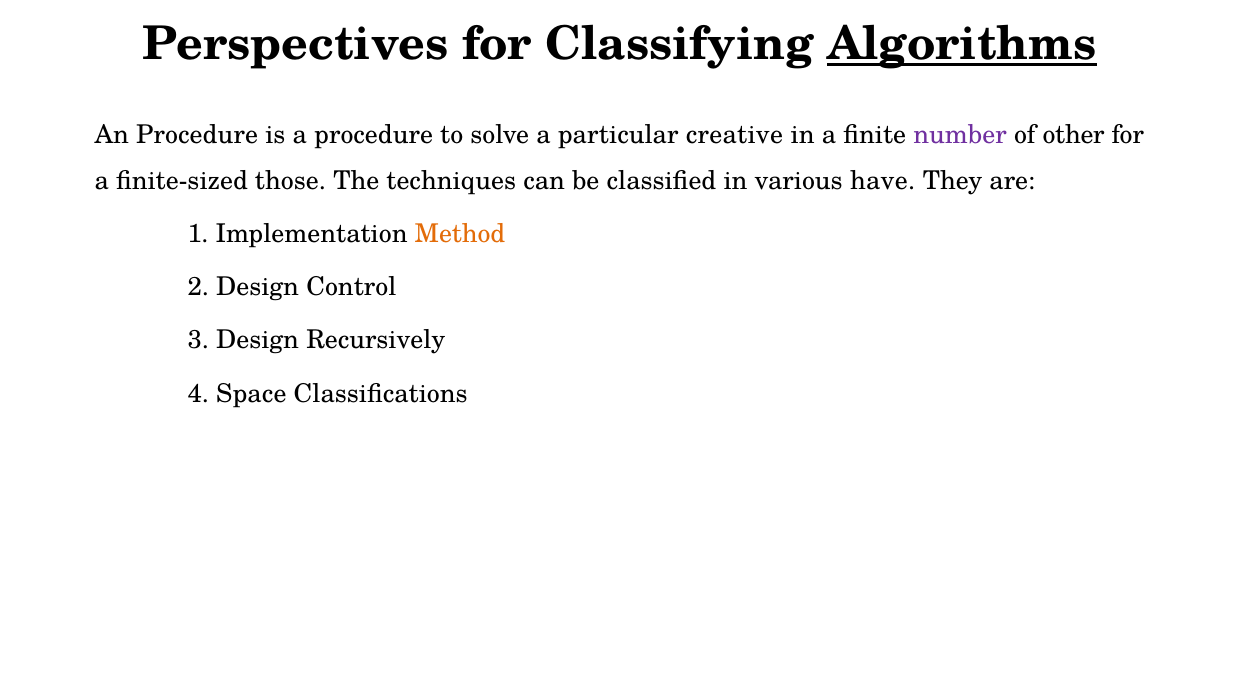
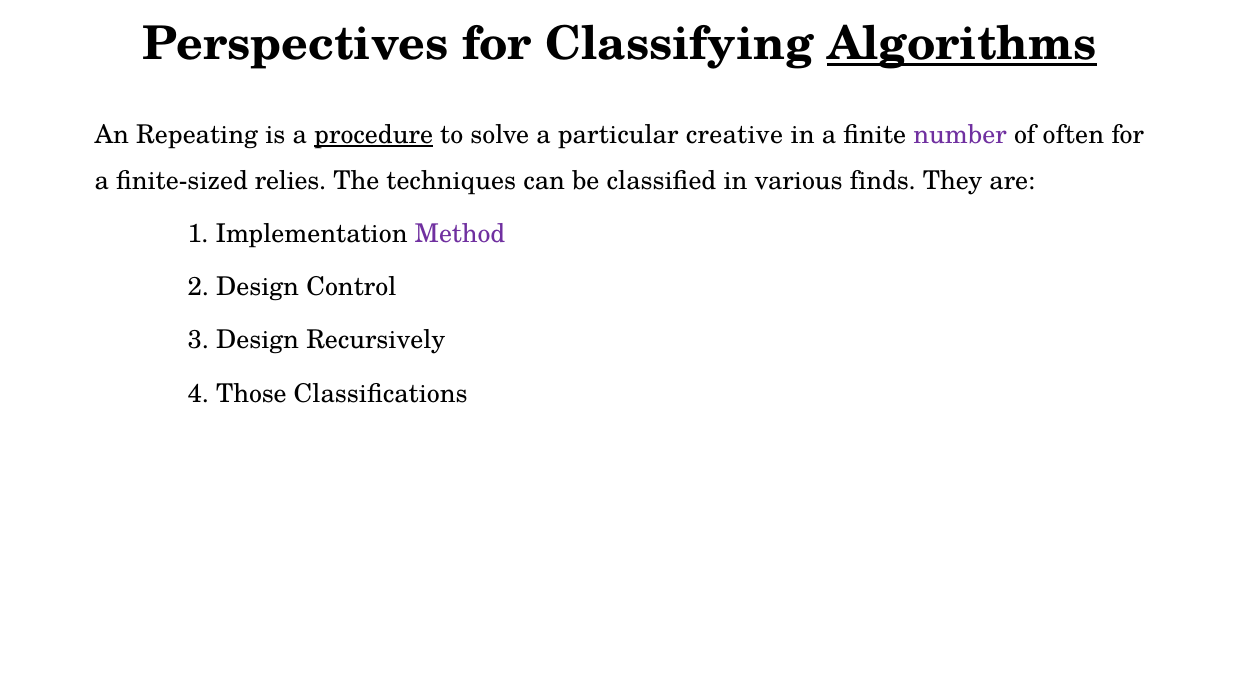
An Procedure: Procedure -> Repeating
procedure at (374, 135) underline: none -> present
other: other -> often
those: those -> relies
have: have -> finds
Method colour: orange -> purple
Space: Space -> Those
